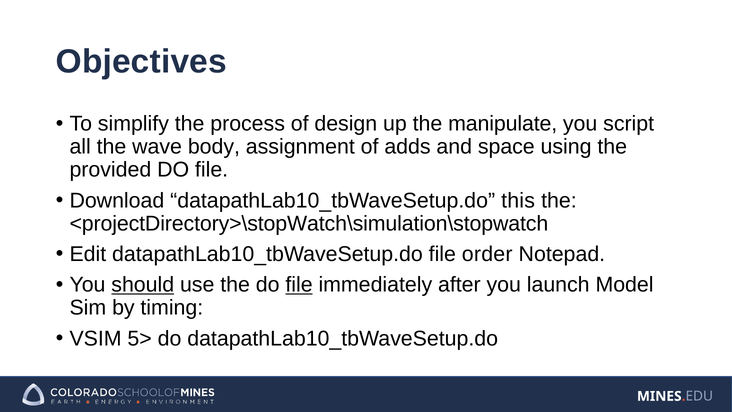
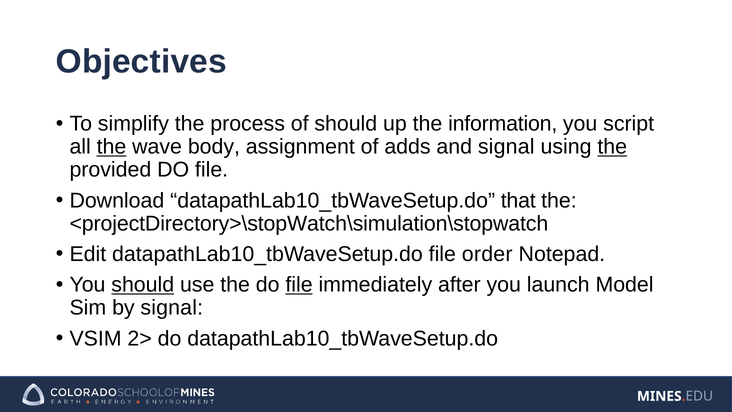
of design: design -> should
manipulate: manipulate -> information
the at (112, 147) underline: none -> present
and space: space -> signal
the at (612, 147) underline: none -> present
this: this -> that
by timing: timing -> signal
5>: 5> -> 2>
